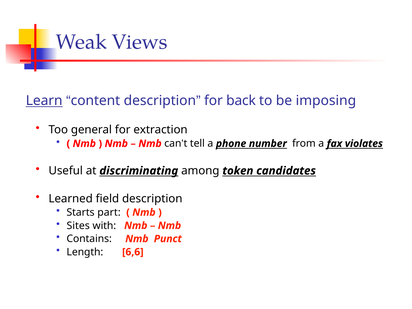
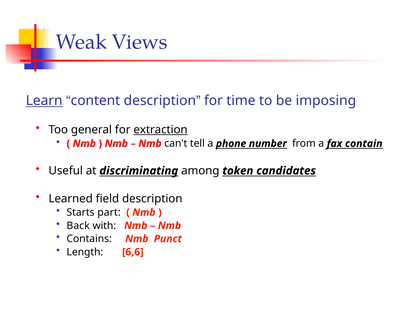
back: back -> time
extraction underline: none -> present
violates: violates -> contain
Sites: Sites -> Back
